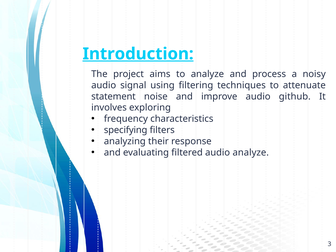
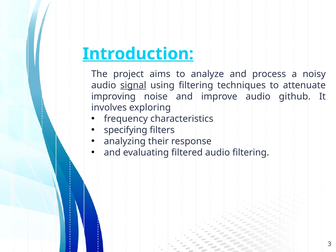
signal underline: none -> present
statement: statement -> improving
audio analyze: analyze -> filtering
